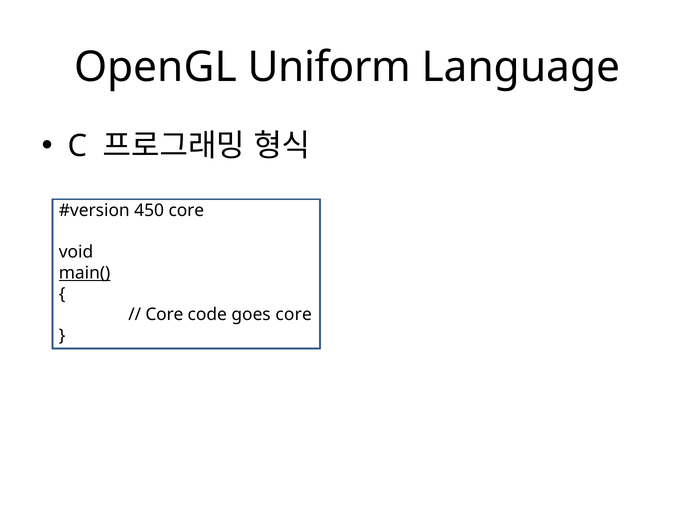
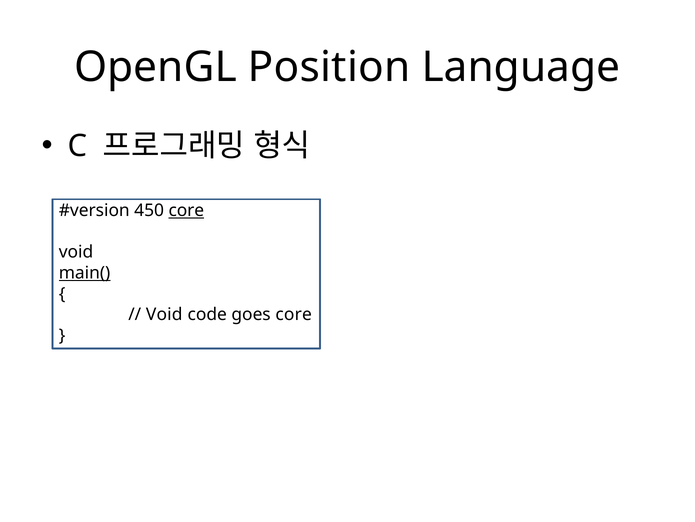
Uniform: Uniform -> Position
core at (186, 210) underline: none -> present
Core at (164, 314): Core -> Void
